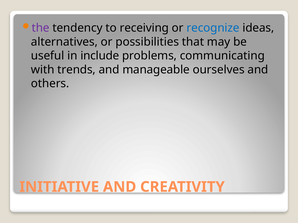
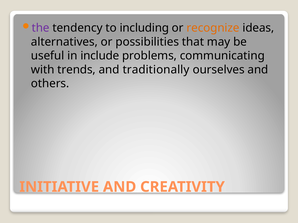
receiving: receiving -> including
recognize colour: blue -> orange
manageable: manageable -> traditionally
